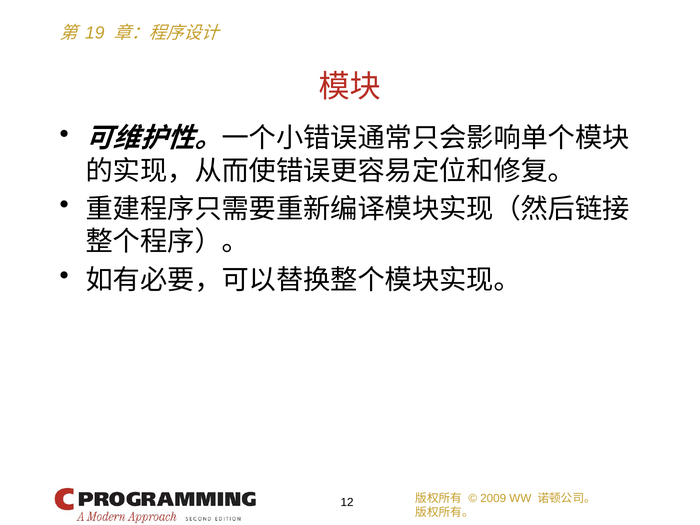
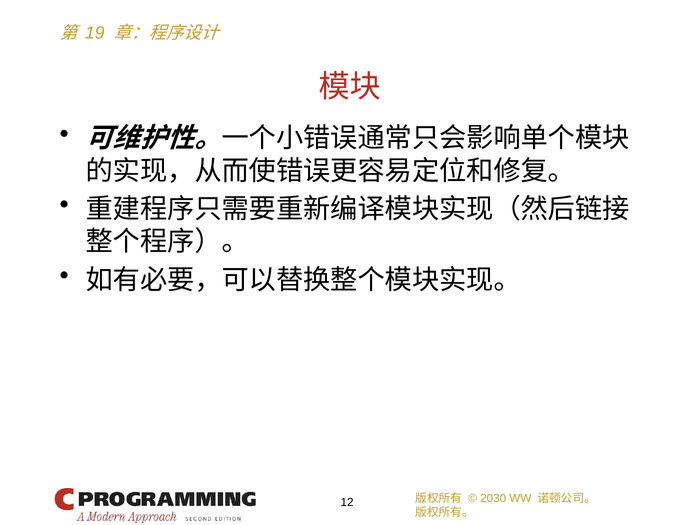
2009: 2009 -> 2030
